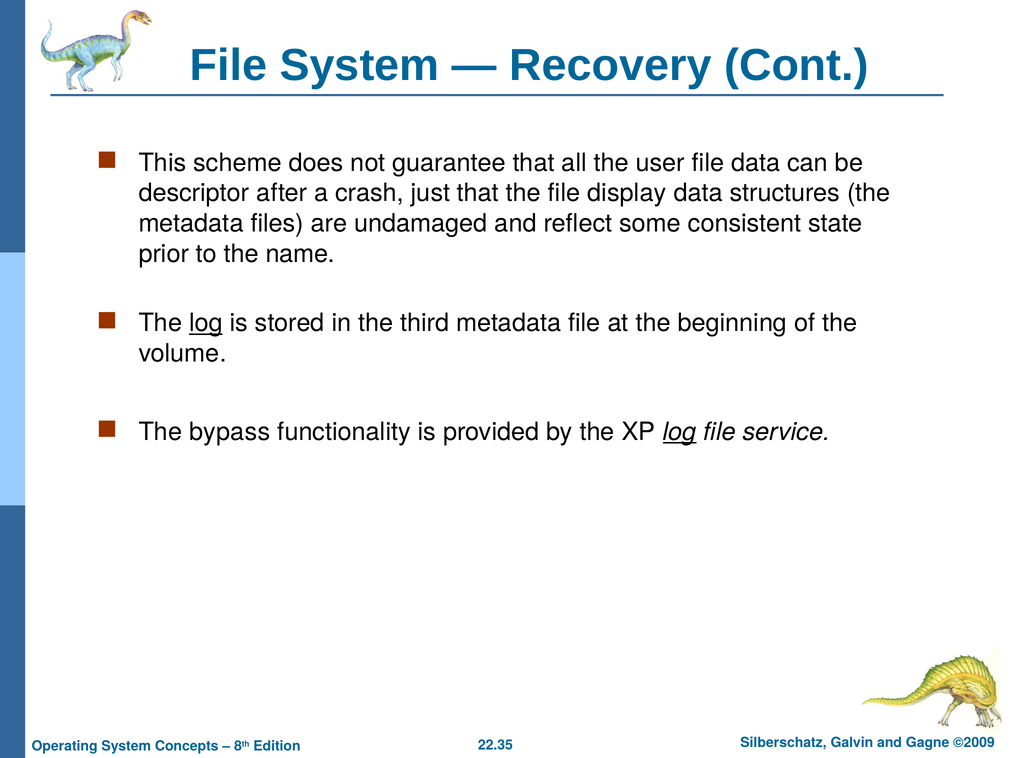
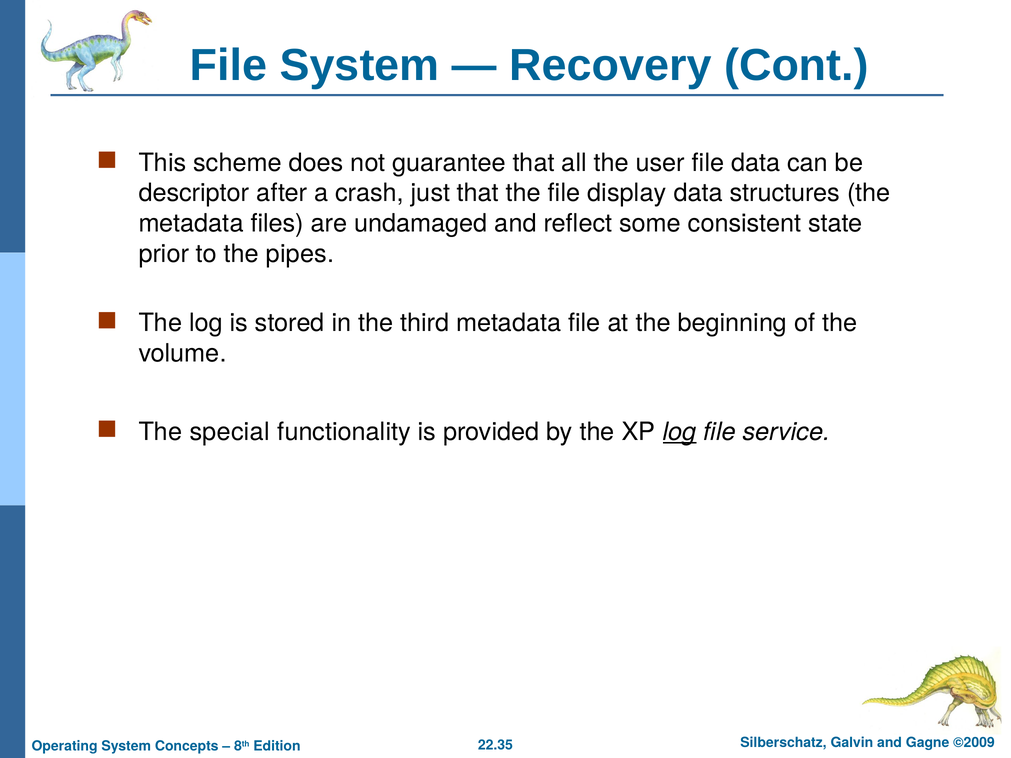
name: name -> pipes
log at (206, 323) underline: present -> none
bypass: bypass -> special
